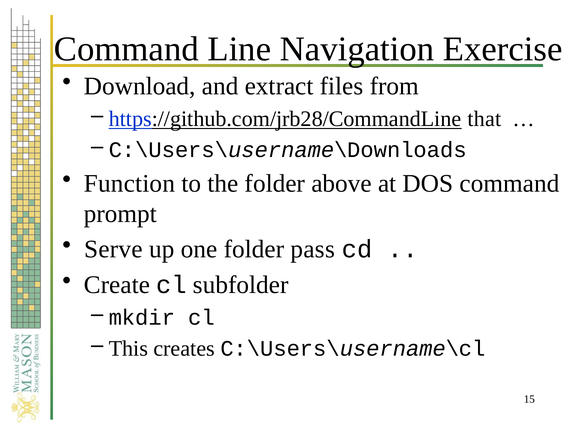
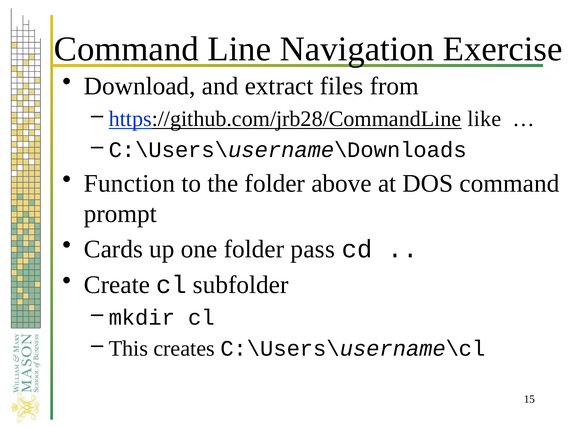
that: that -> like
Serve: Serve -> Cards
